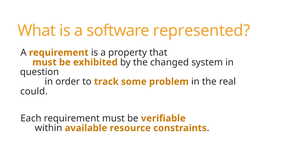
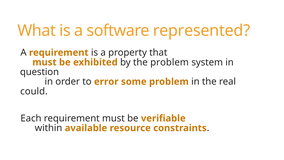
the changed: changed -> problem
track: track -> error
